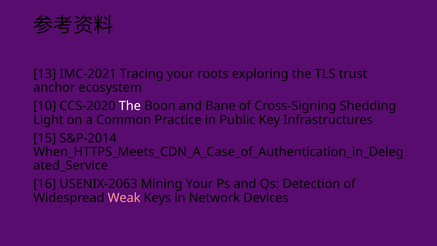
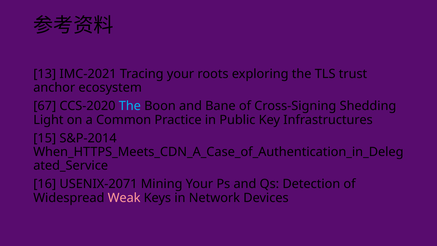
10: 10 -> 67
The at (130, 106) colour: white -> light blue
USENIX-2063: USENIX-2063 -> USENIX-2071
